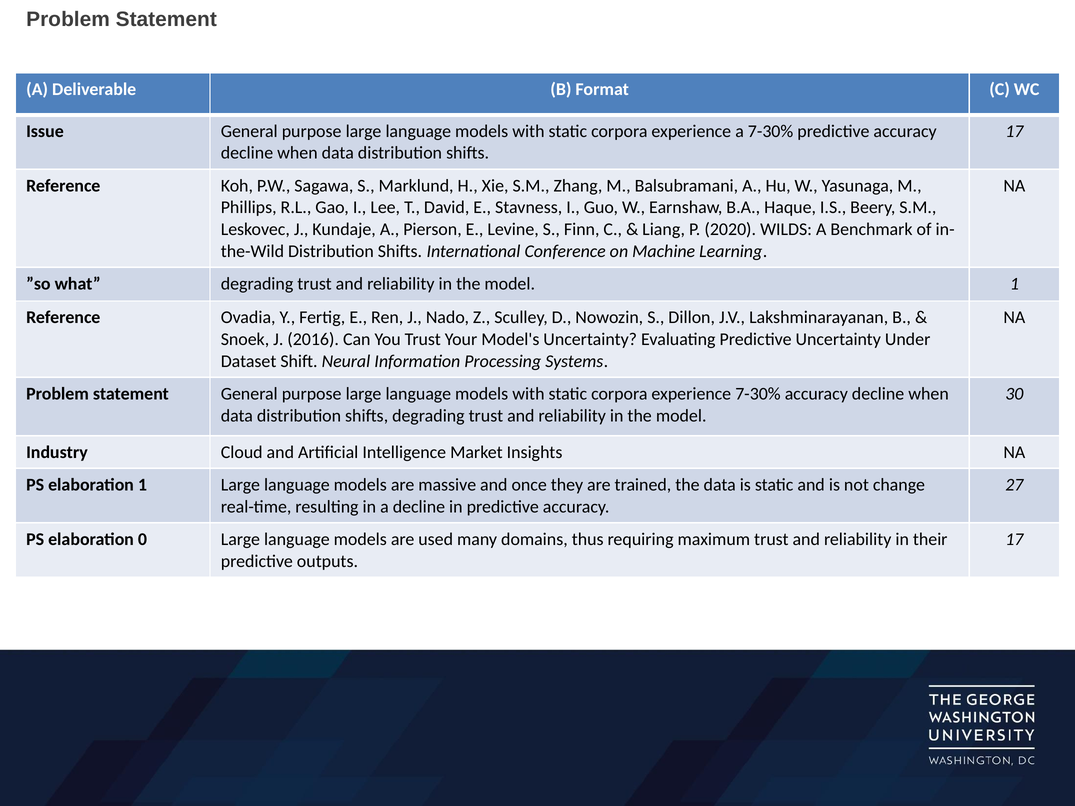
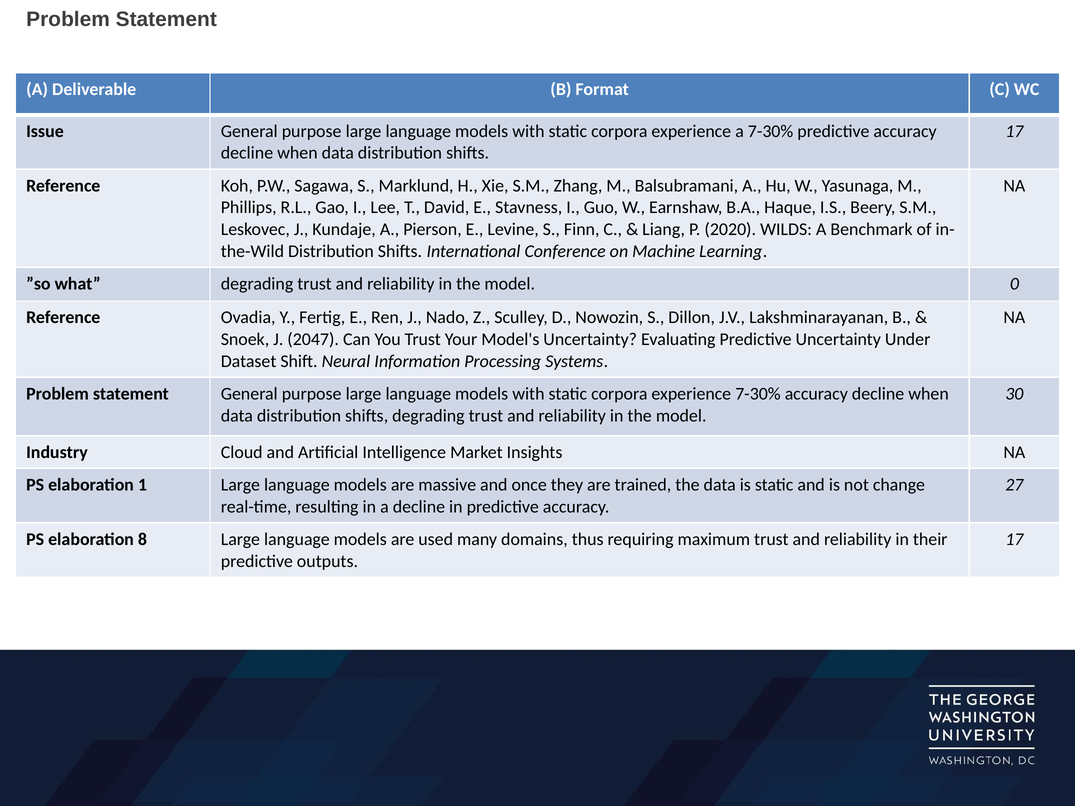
model 1: 1 -> 0
2016: 2016 -> 2047
0: 0 -> 8
